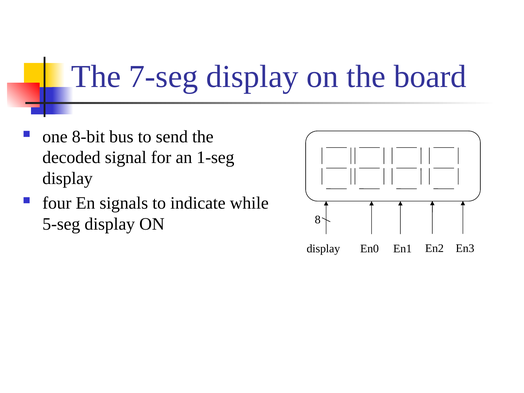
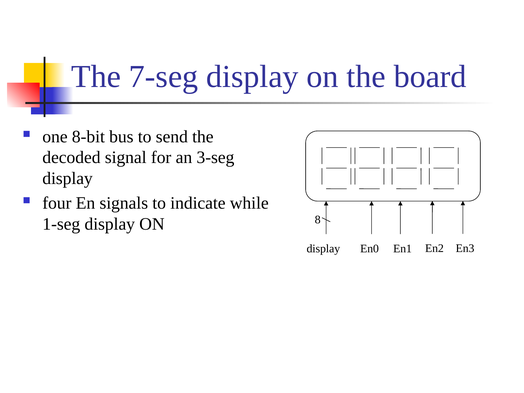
1-seg: 1-seg -> 3-seg
5-seg: 5-seg -> 1-seg
